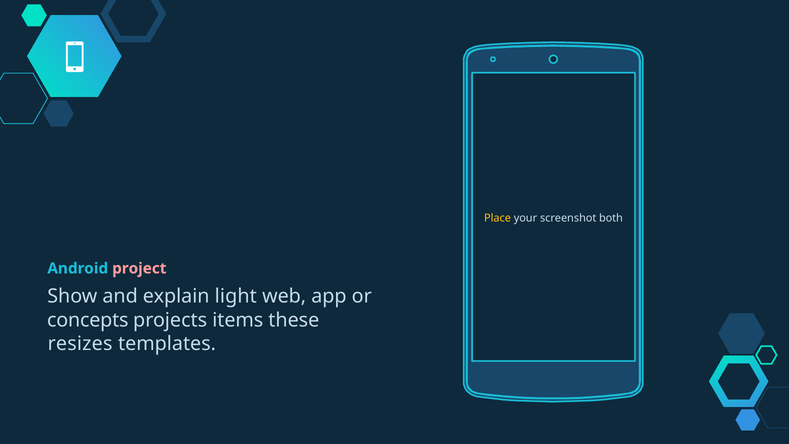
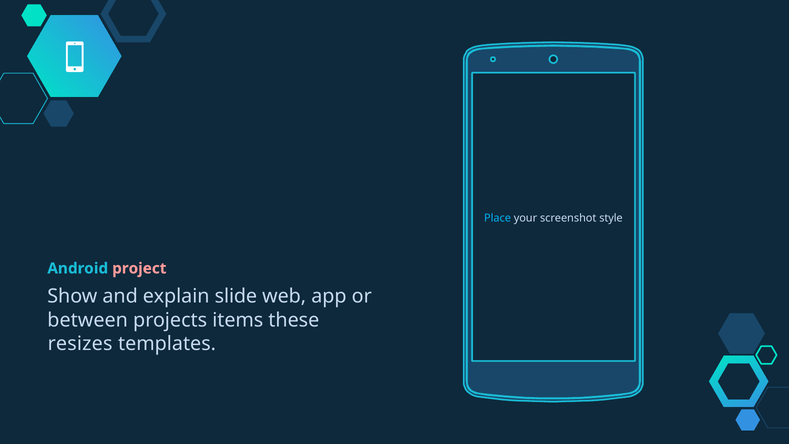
Place colour: yellow -> light blue
both: both -> style
light: light -> slide
concepts: concepts -> between
